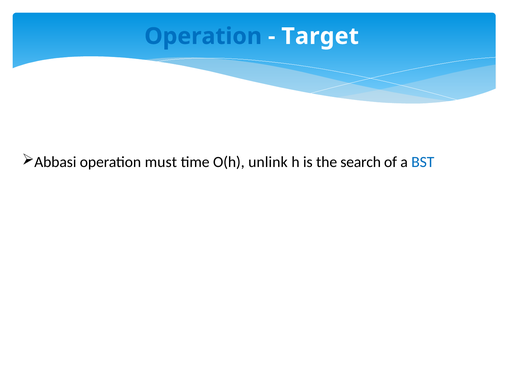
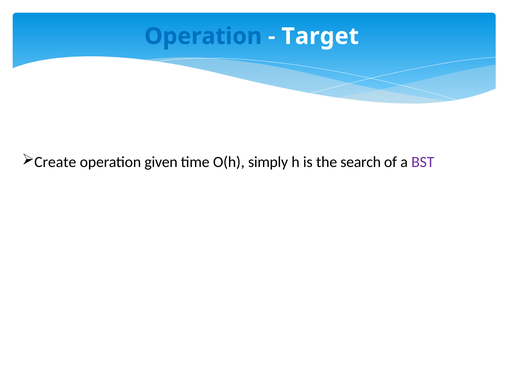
Abbasi: Abbasi -> Create
must: must -> given
unlink: unlink -> simply
BST colour: blue -> purple
